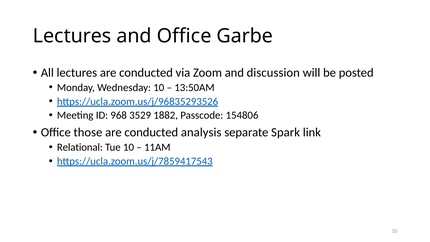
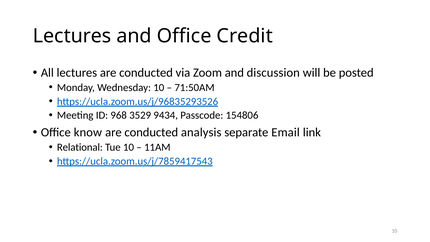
Garbe: Garbe -> Credit
13:50AM: 13:50AM -> 71:50AM
1882: 1882 -> 9434
those: those -> know
Spark: Spark -> Email
